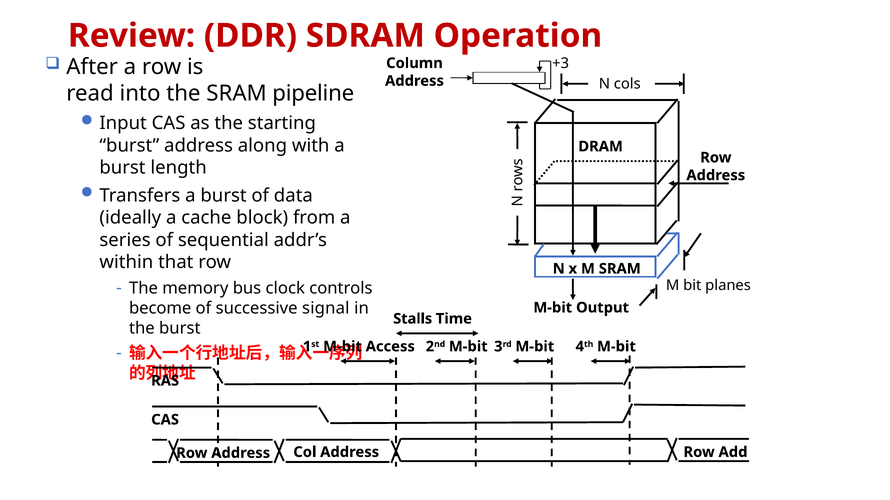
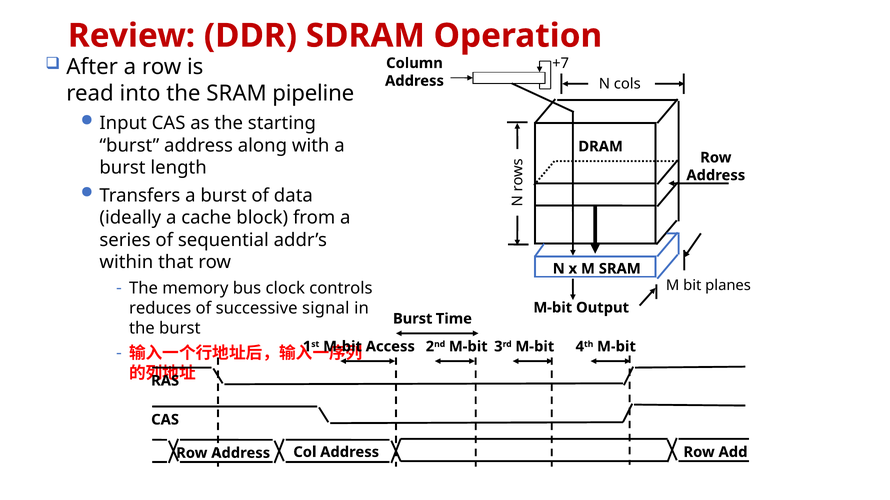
+3: +3 -> +7
become: become -> reduces
Stalls at (413, 319): Stalls -> Burst
